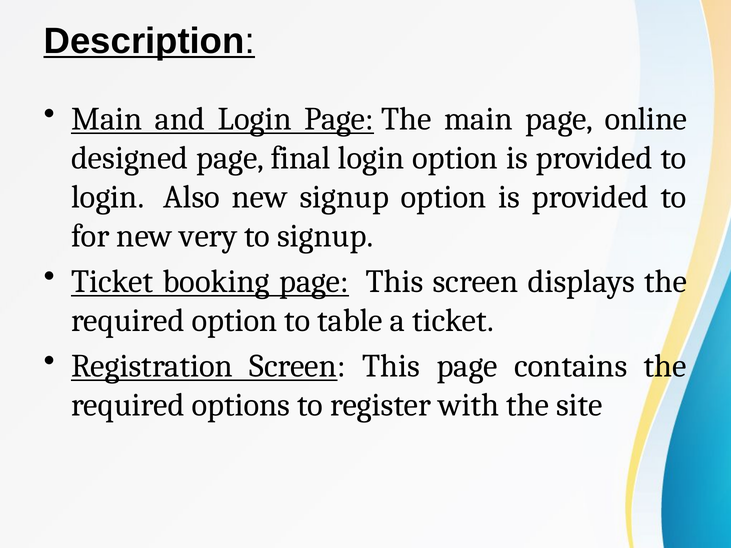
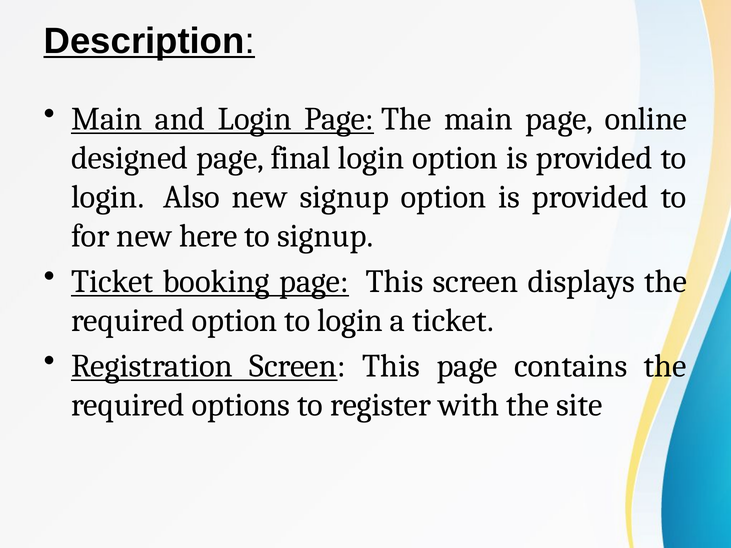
very: very -> here
option to table: table -> login
